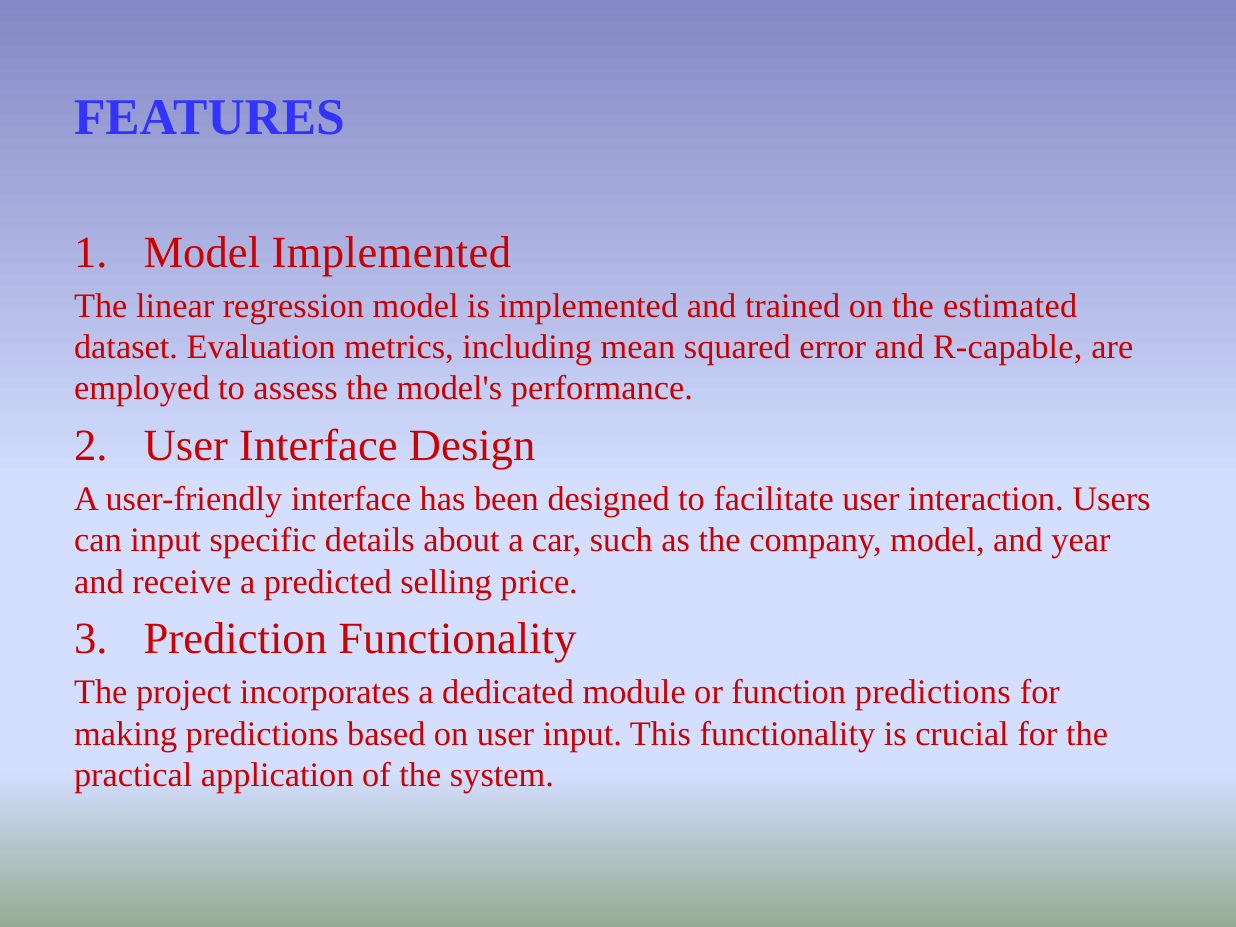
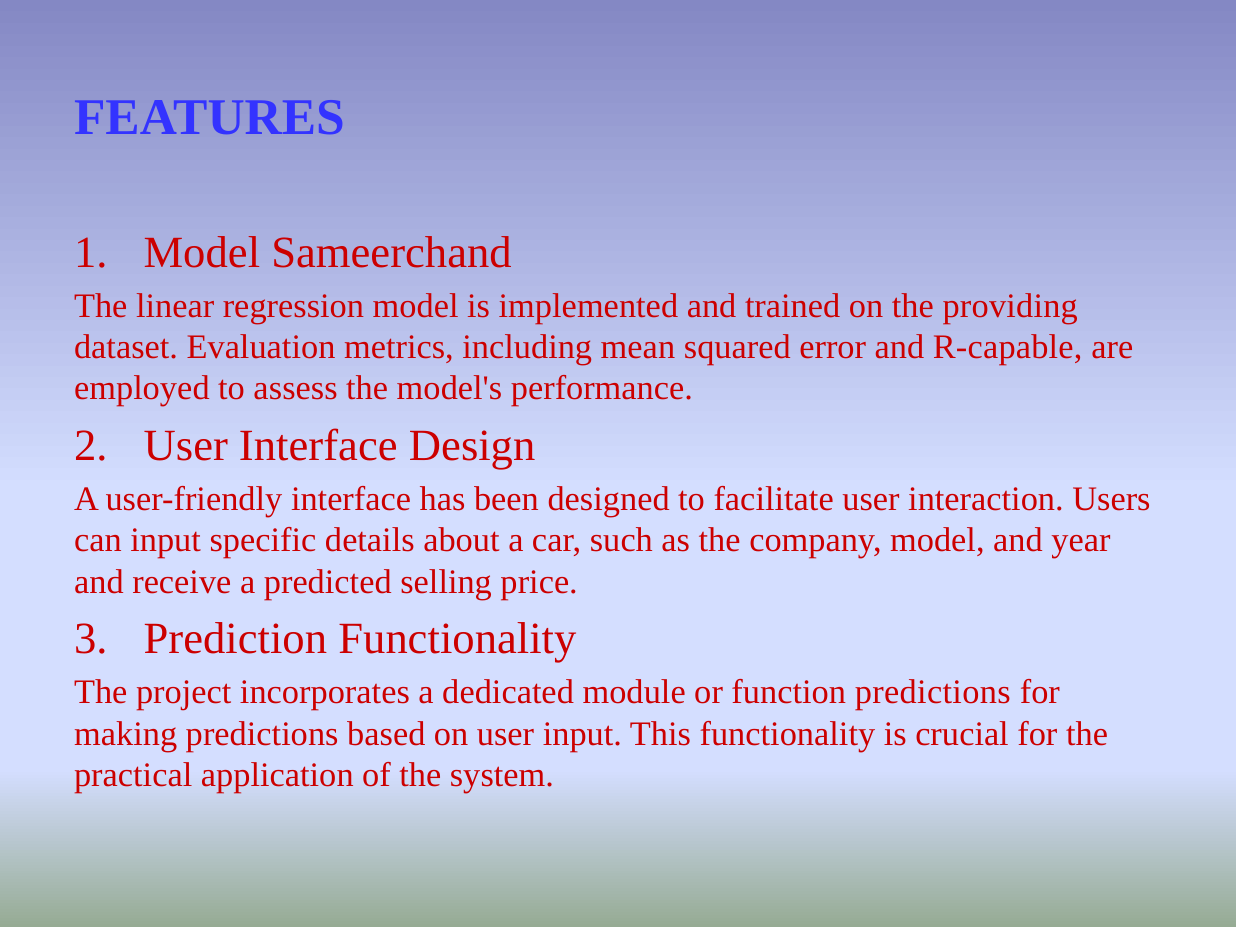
Model Implemented: Implemented -> Sameerchand
estimated: estimated -> providing
